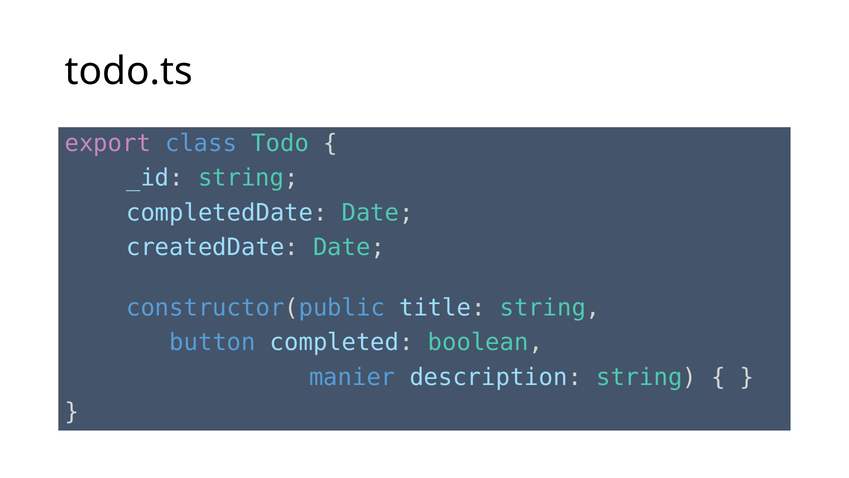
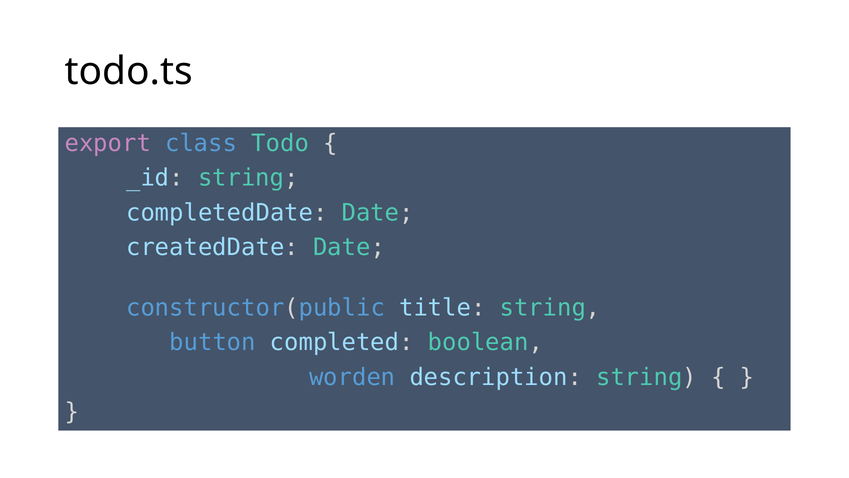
manier: manier -> worden
